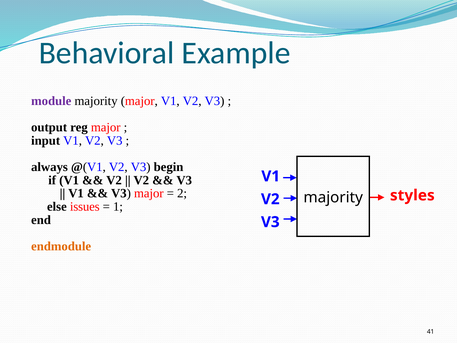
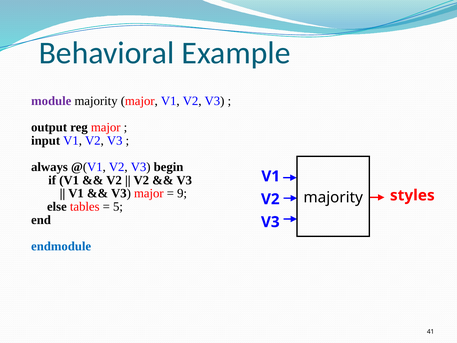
2: 2 -> 9
issues: issues -> tables
1: 1 -> 5
endmodule colour: orange -> blue
